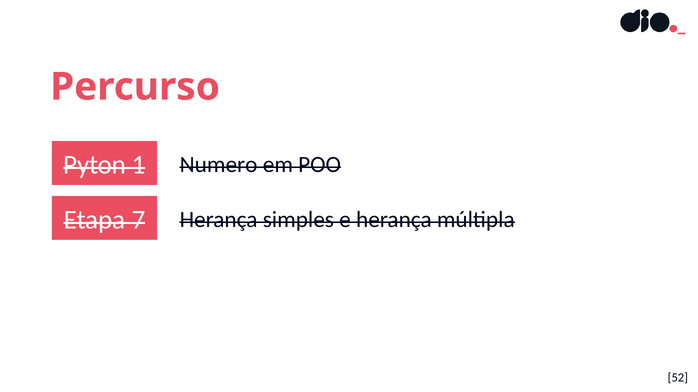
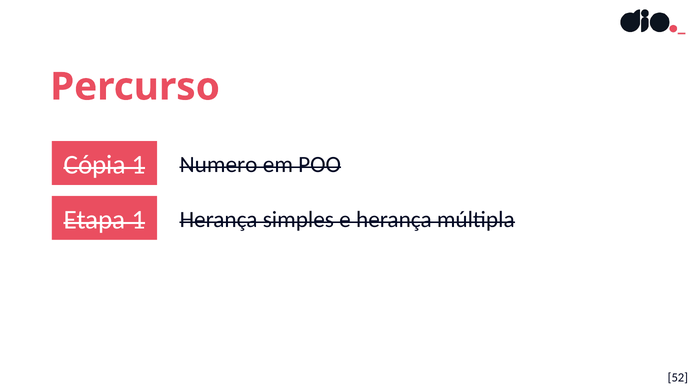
Pyton: Pyton -> Cópia
Etapa 7: 7 -> 1
